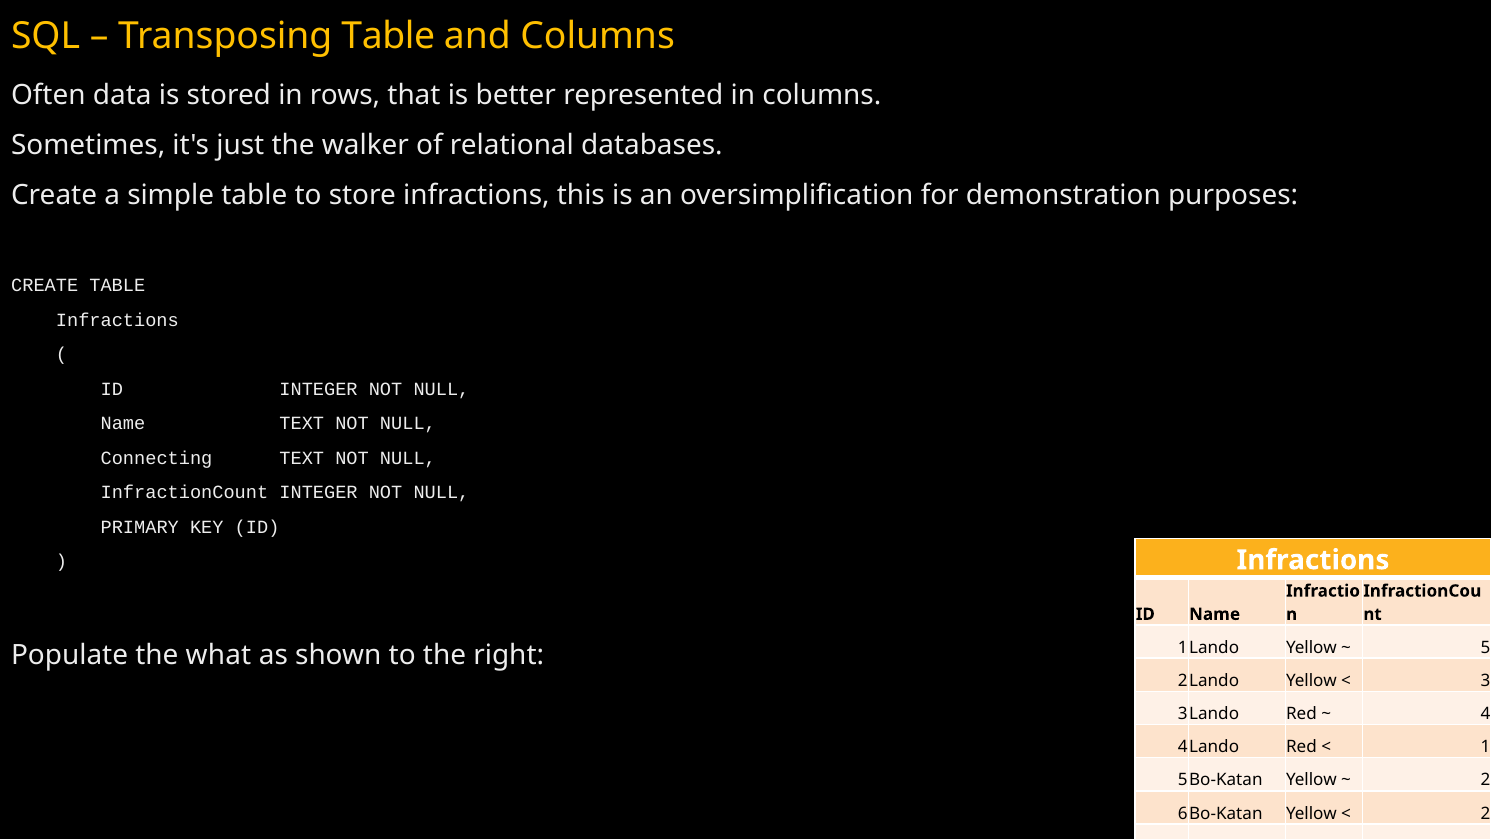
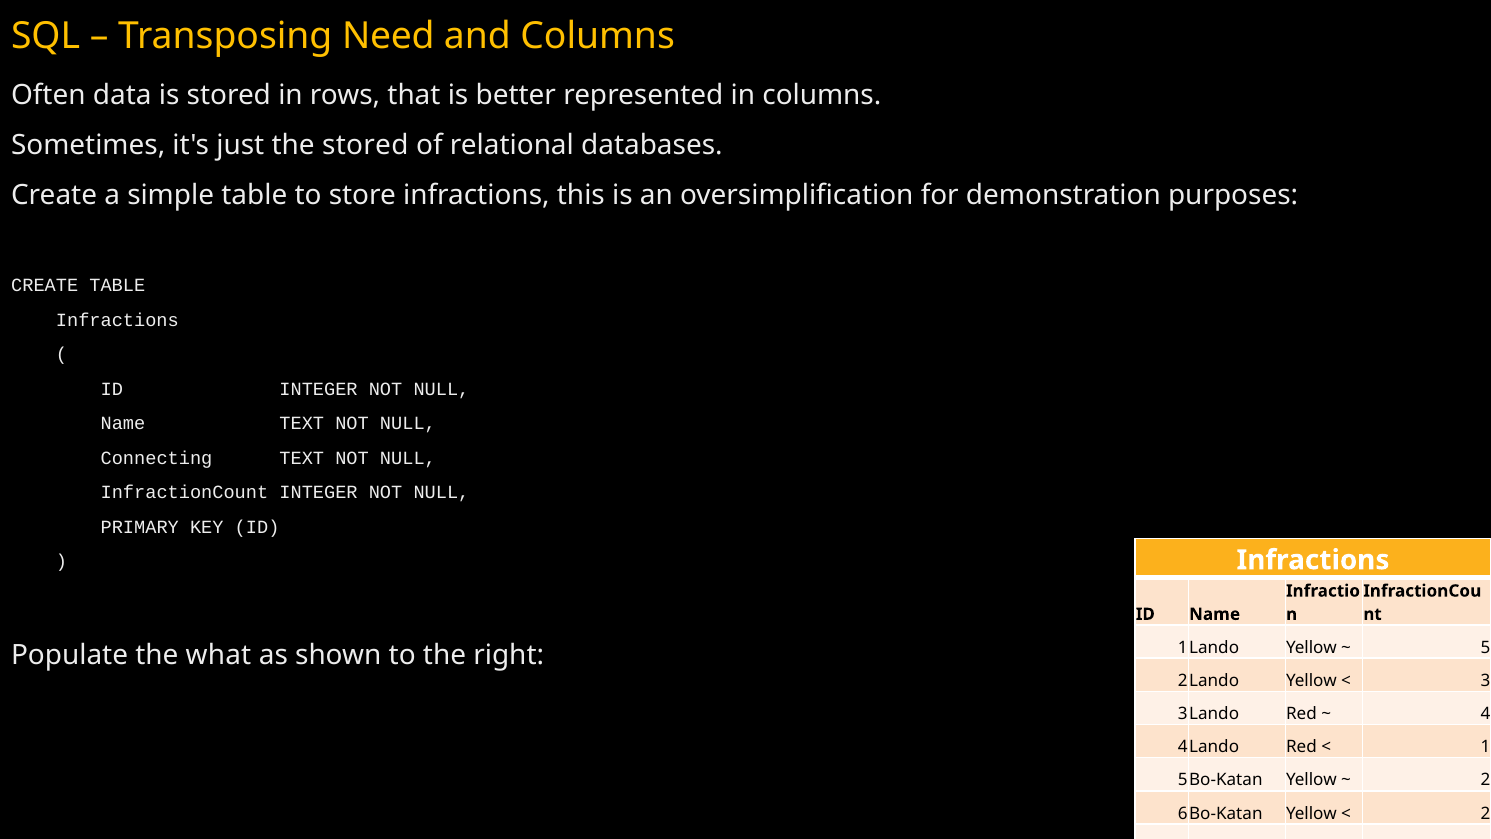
Transposing Table: Table -> Need
the walker: walker -> stored
